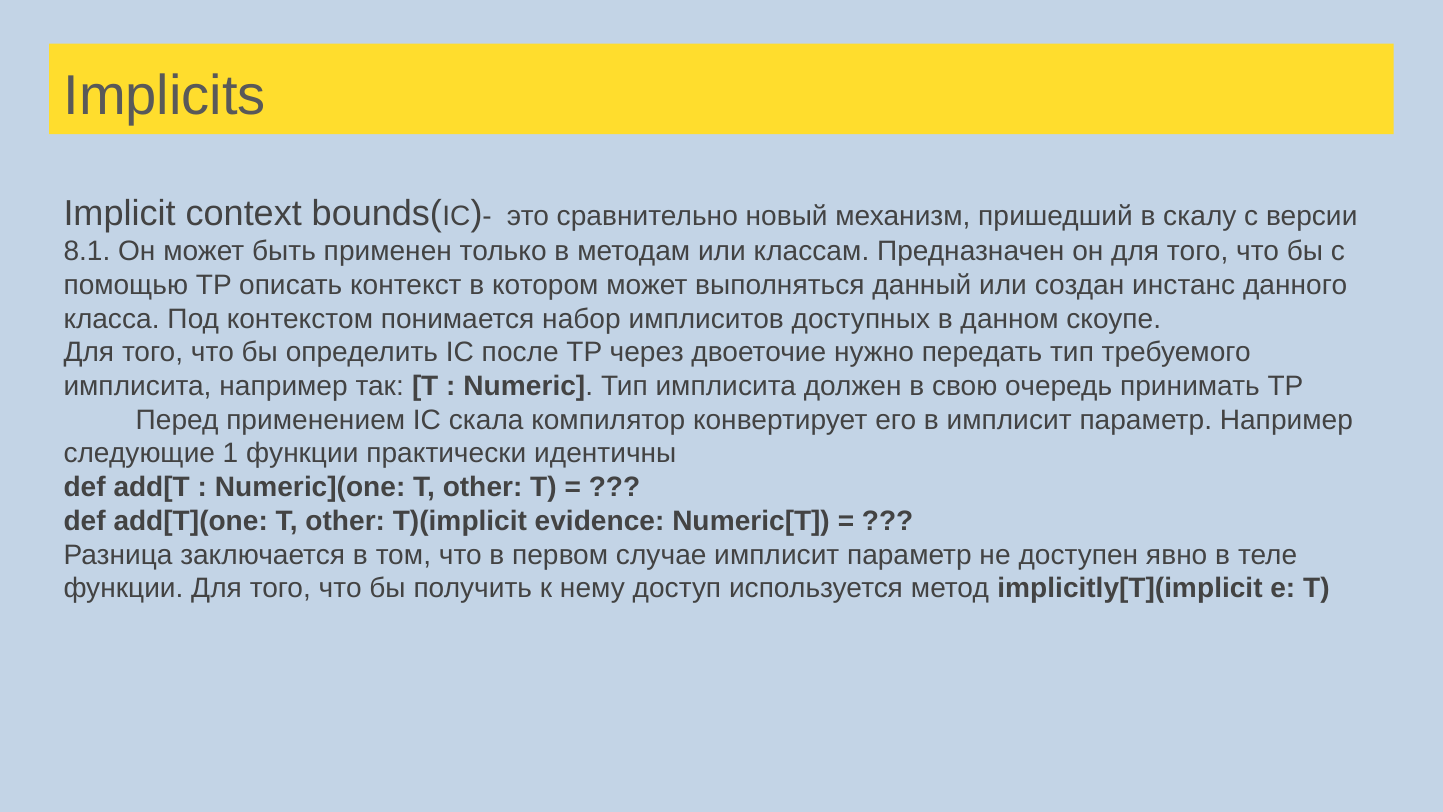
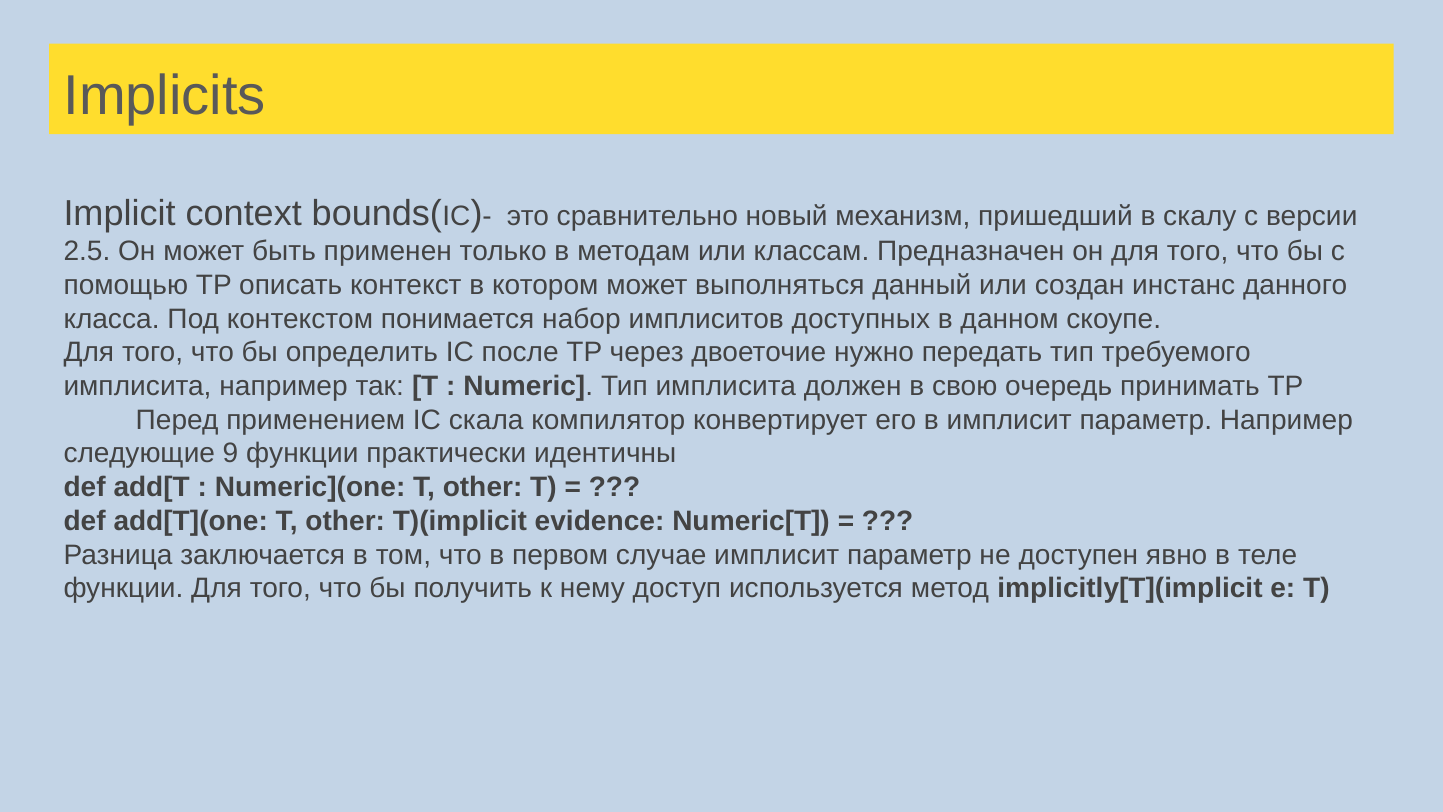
8.1: 8.1 -> 2.5
1: 1 -> 9
